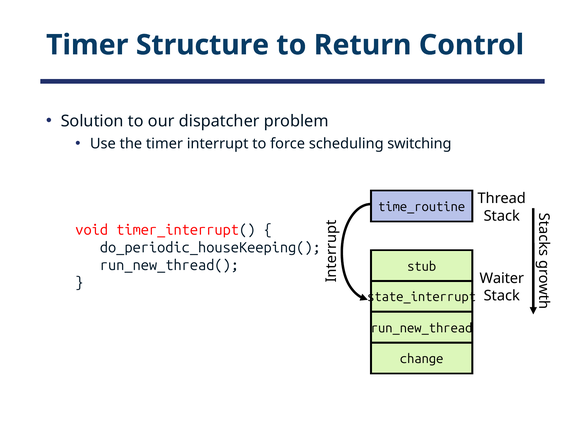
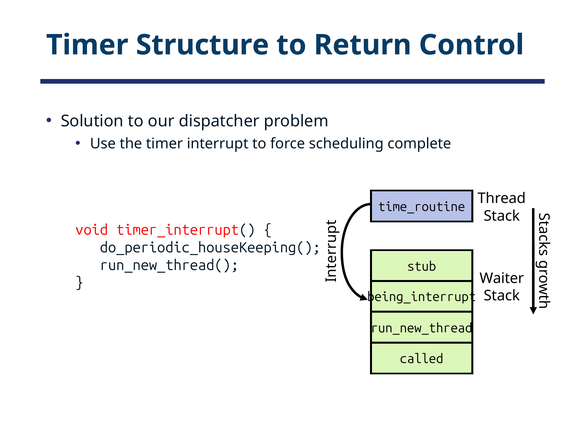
switching: switching -> complete
state_interrupt: state_interrupt -> being_interrupt
change: change -> called
